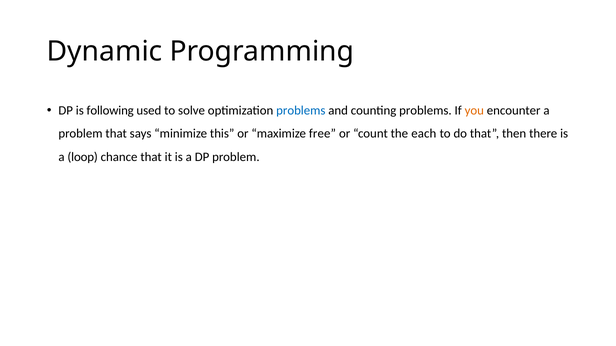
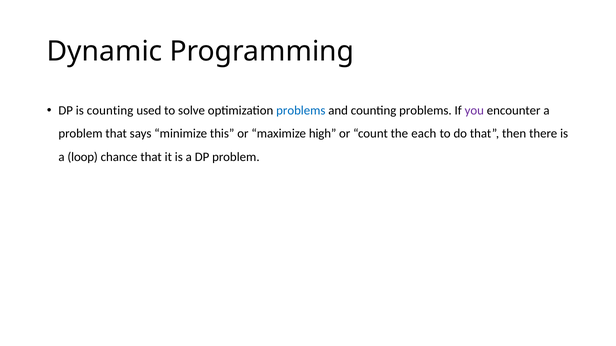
is following: following -> counting
you colour: orange -> purple
free: free -> high
